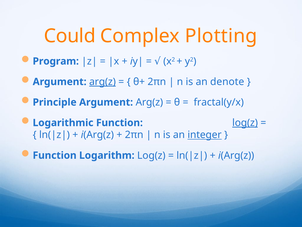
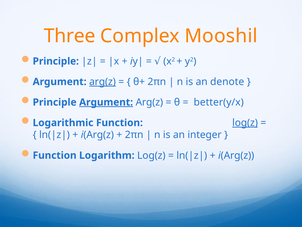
Could: Could -> Three
Plotting: Plotting -> Mooshil
Program at (56, 61): Program -> Principle
Argument at (106, 102) underline: none -> present
fractal(y/x: fractal(y/x -> better(y/x
integer underline: present -> none
